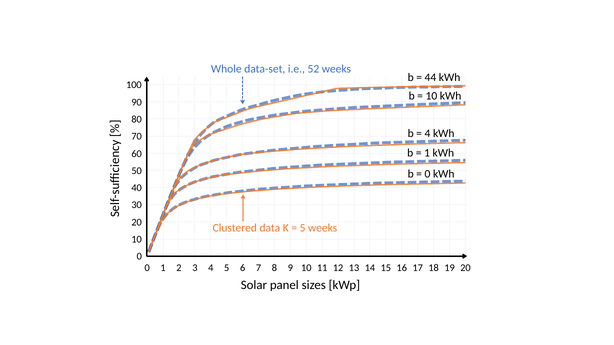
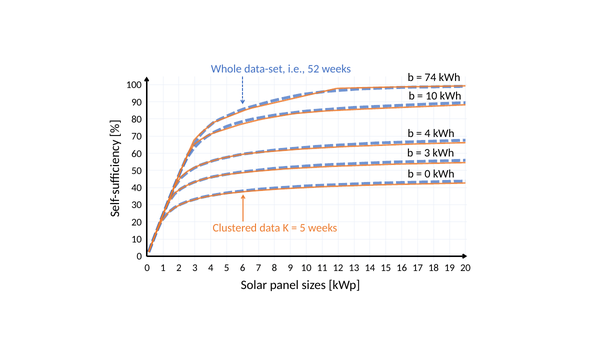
44: 44 -> 74
1 at (427, 153): 1 -> 3
